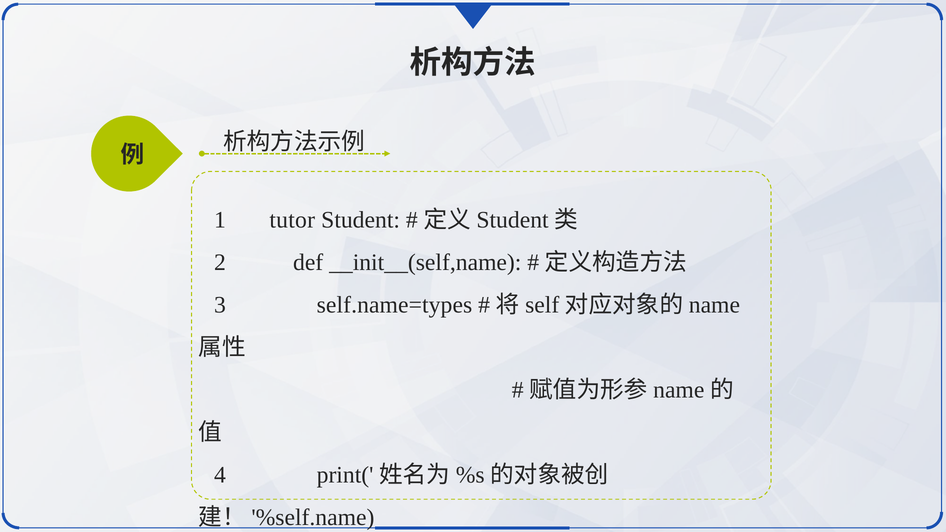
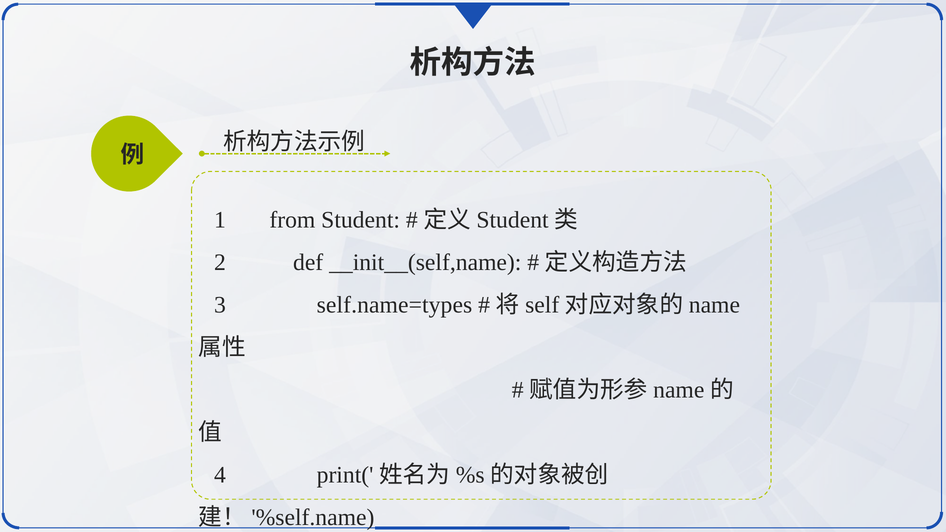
tutor: tutor -> from
